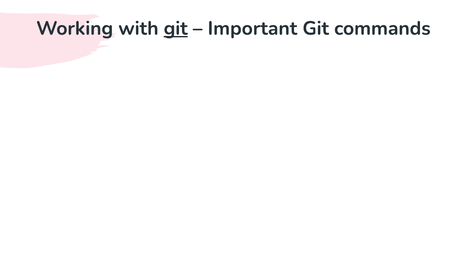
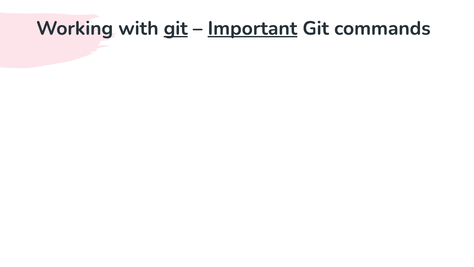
Important underline: none -> present
